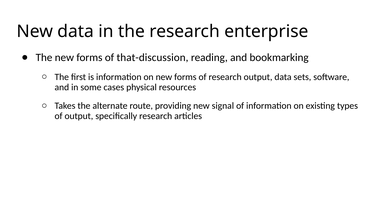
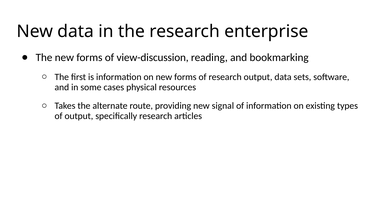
that-discussion: that-discussion -> view-discussion
